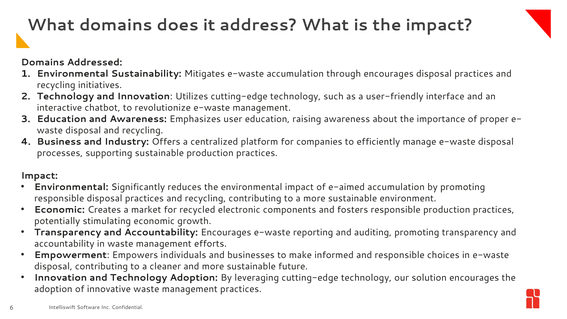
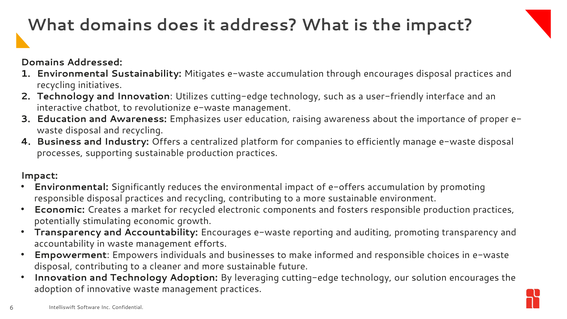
e-aimed: e-aimed -> e-offers
